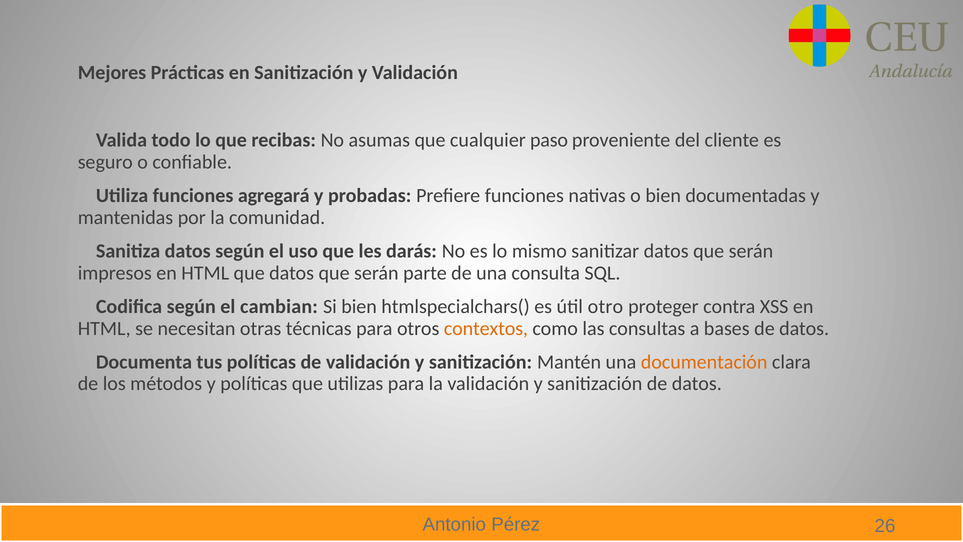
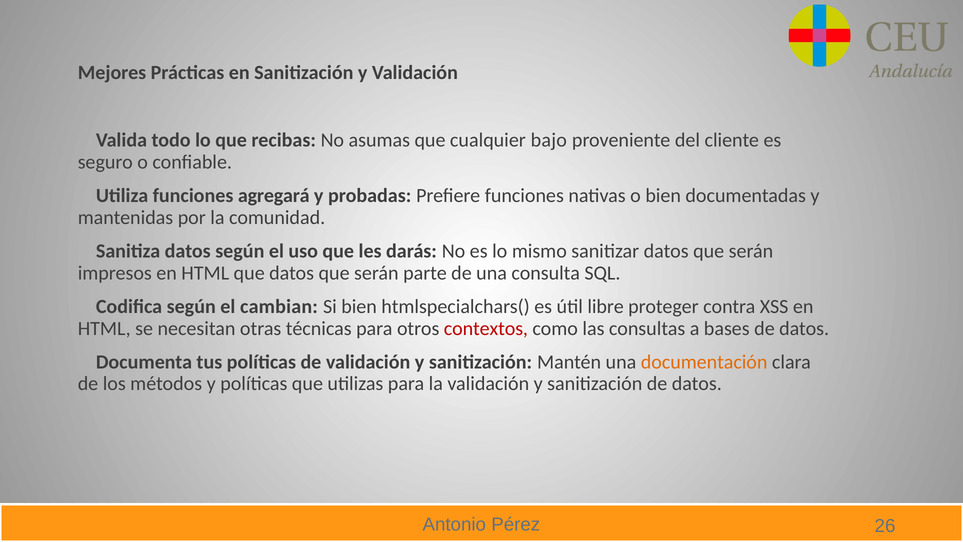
paso: paso -> bajo
otro: otro -> libre
contextos colour: orange -> red
